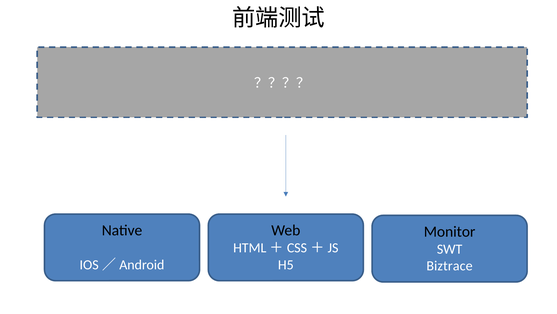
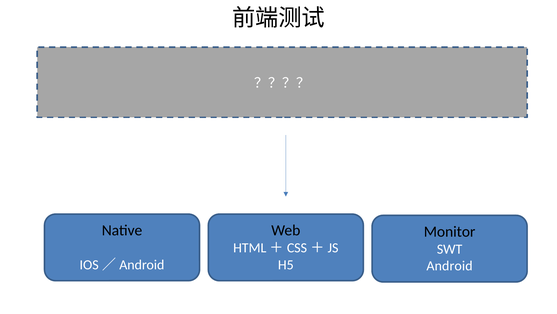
Biztrace: Biztrace -> Android
